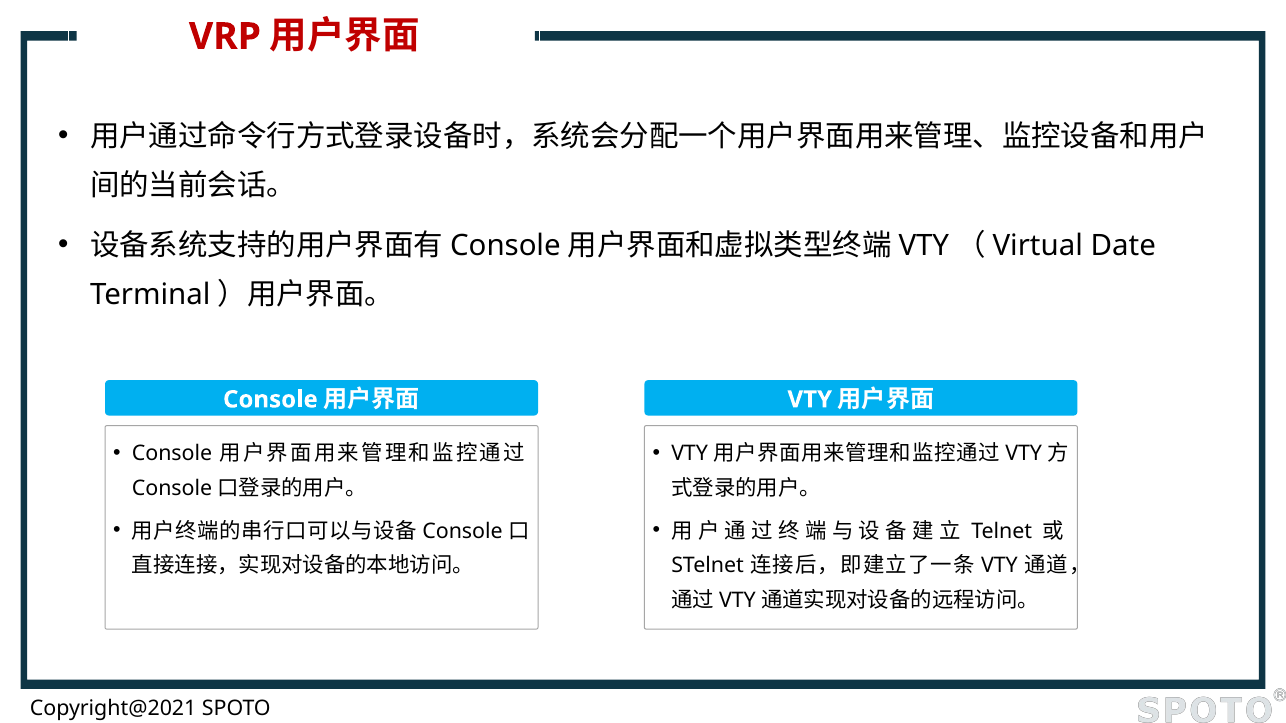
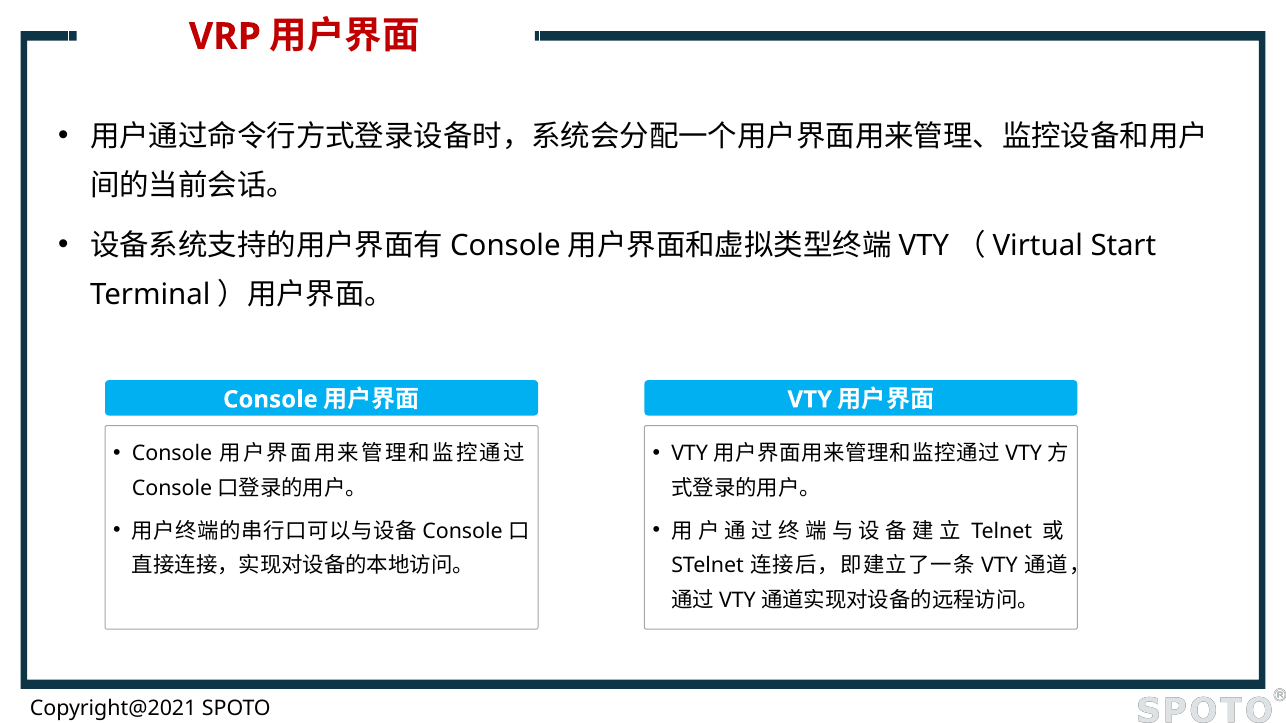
Date: Date -> Start
